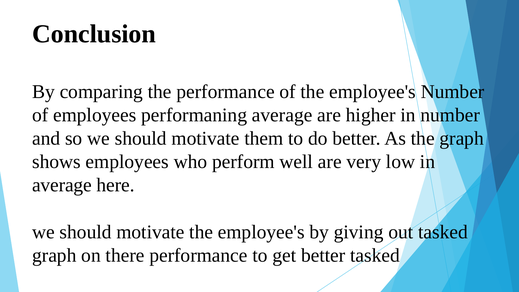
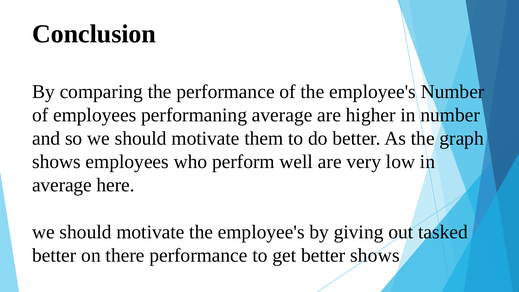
graph at (54, 255): graph -> better
better tasked: tasked -> shows
